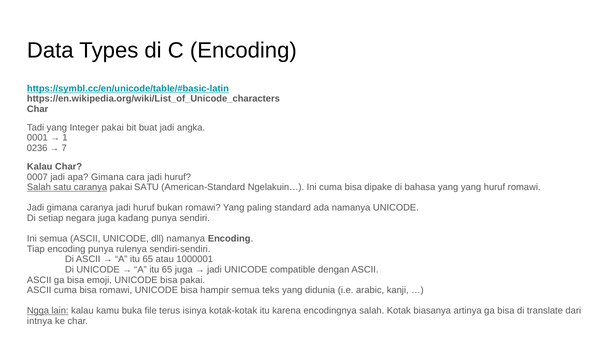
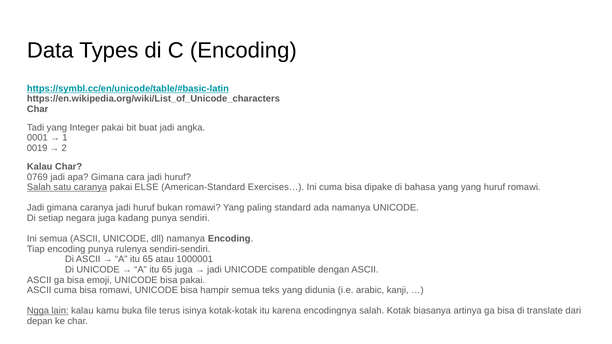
0236: 0236 -> 0019
7: 7 -> 2
0007: 0007 -> 0769
pakai SATU: SATU -> ELSE
Ngelakuin…: Ngelakuin… -> Exercises…
intnya: intnya -> depan
